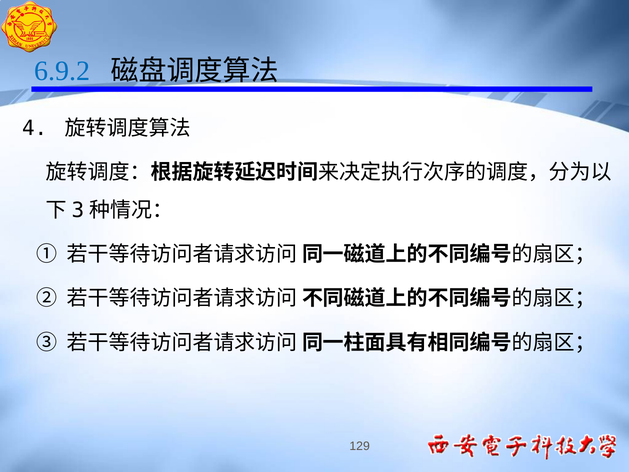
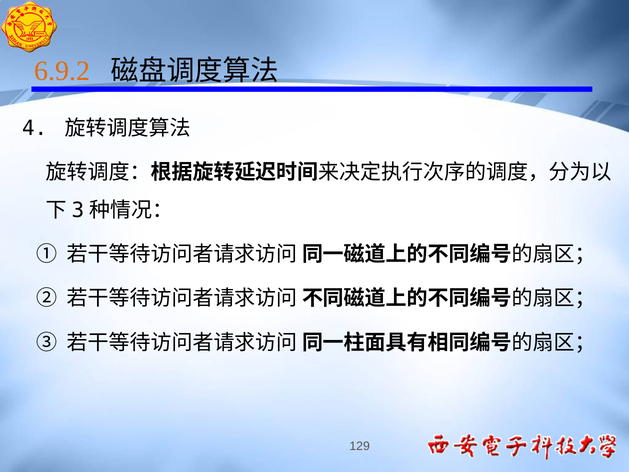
6.9.2 colour: blue -> orange
